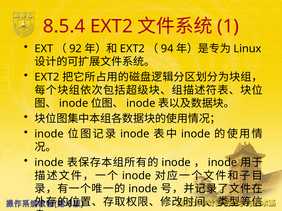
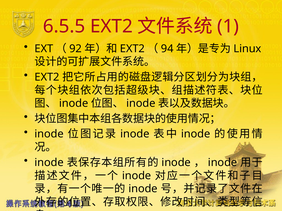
8.5.4: 8.5.4 -> 6.5.5
